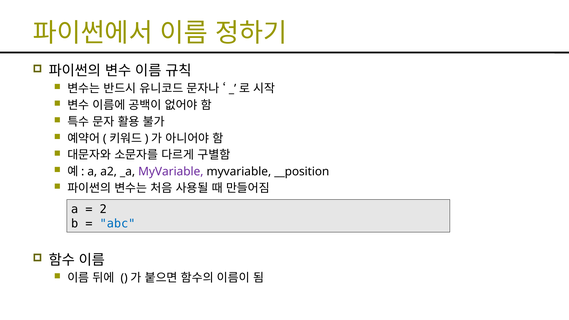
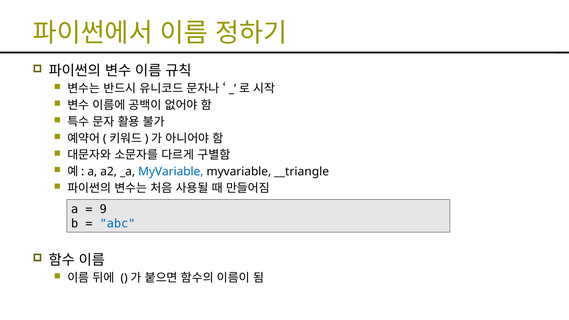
MyVariable at (171, 172) colour: purple -> blue
__position: __position -> __triangle
2: 2 -> 9
